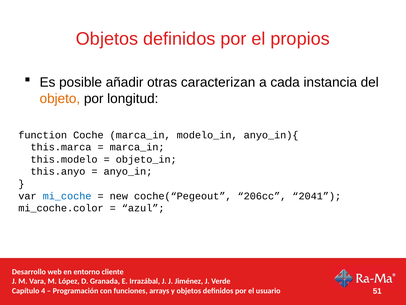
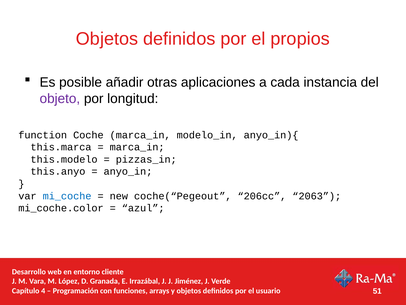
caracterizan: caracterizan -> aplicaciones
objeto colour: orange -> purple
objeto_in: objeto_in -> pizzas_in
2041: 2041 -> 2063
